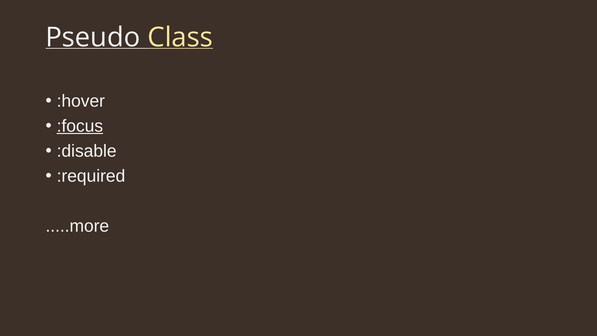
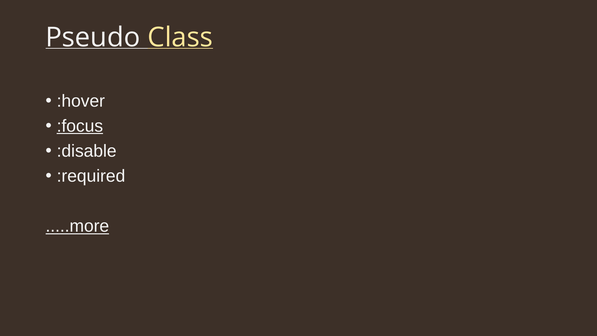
.....more underline: none -> present
